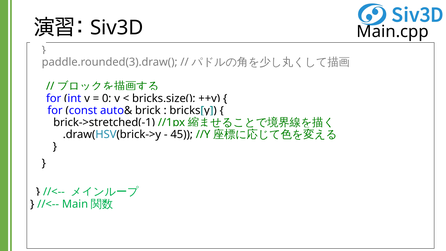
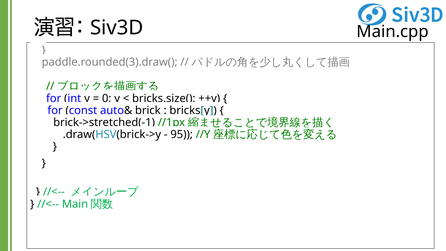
45: 45 -> 95
